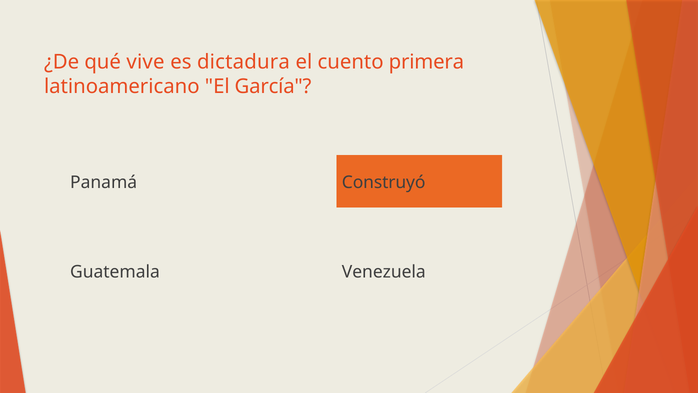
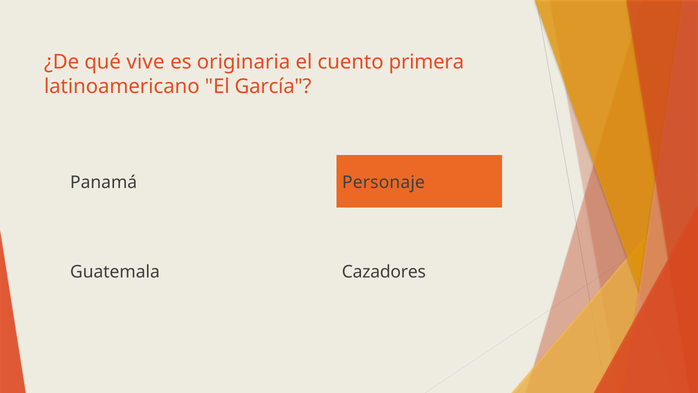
dictadura: dictadura -> originaria
Construyó: Construyó -> Personaje
Venezuela: Venezuela -> Cazadores
